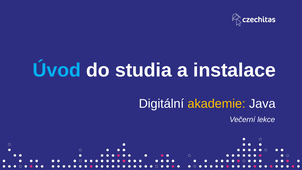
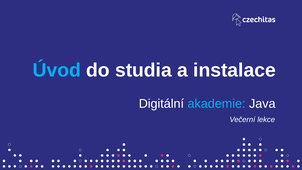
akademie colour: yellow -> light blue
